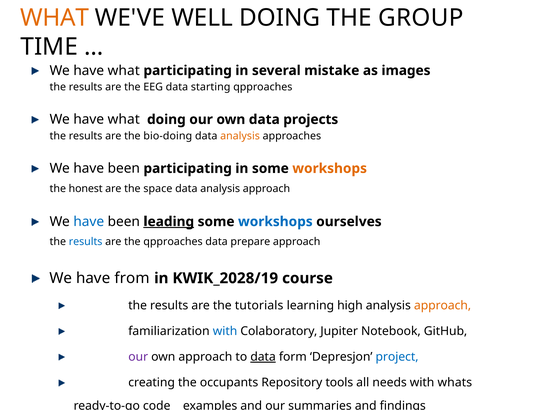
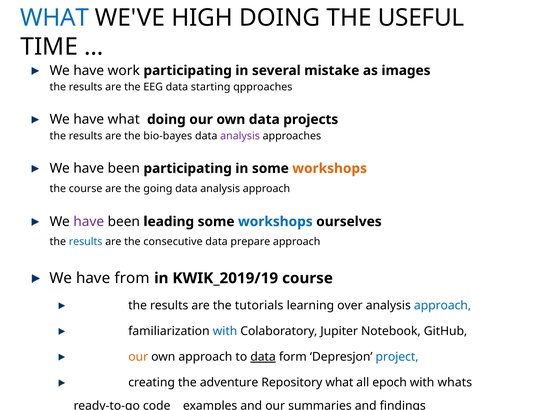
WHAT at (55, 18) colour: orange -> blue
WELL: WELL -> HIGH
GROUP: GROUP -> USEFUL
what at (124, 71): what -> work
bio-doing: bio-doing -> bio-bayes
analysis at (240, 136) colour: orange -> purple
the honest: honest -> course
space: space -> going
have at (89, 222) colour: blue -> purple
leading underline: present -> none
the qpproaches: qpproaches -> consecutive
KWIK_2028/19: KWIK_2028/19 -> KWIK_2019/19
high: high -> over
approach at (443, 306) colour: orange -> blue
our at (138, 357) colour: purple -> orange
occupants: occupants -> adventure
Repository tools: tools -> what
needs: needs -> epoch
